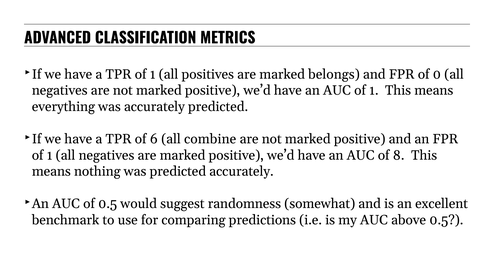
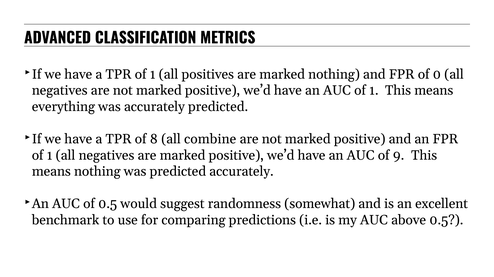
marked belongs: belongs -> nothing
6: 6 -> 8
8: 8 -> 9
